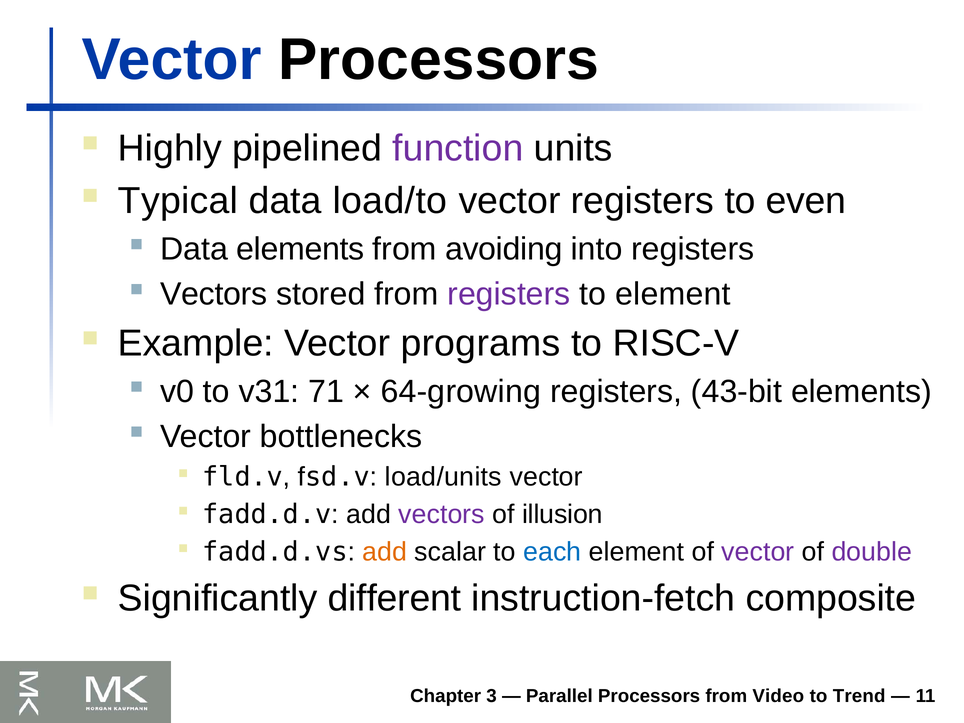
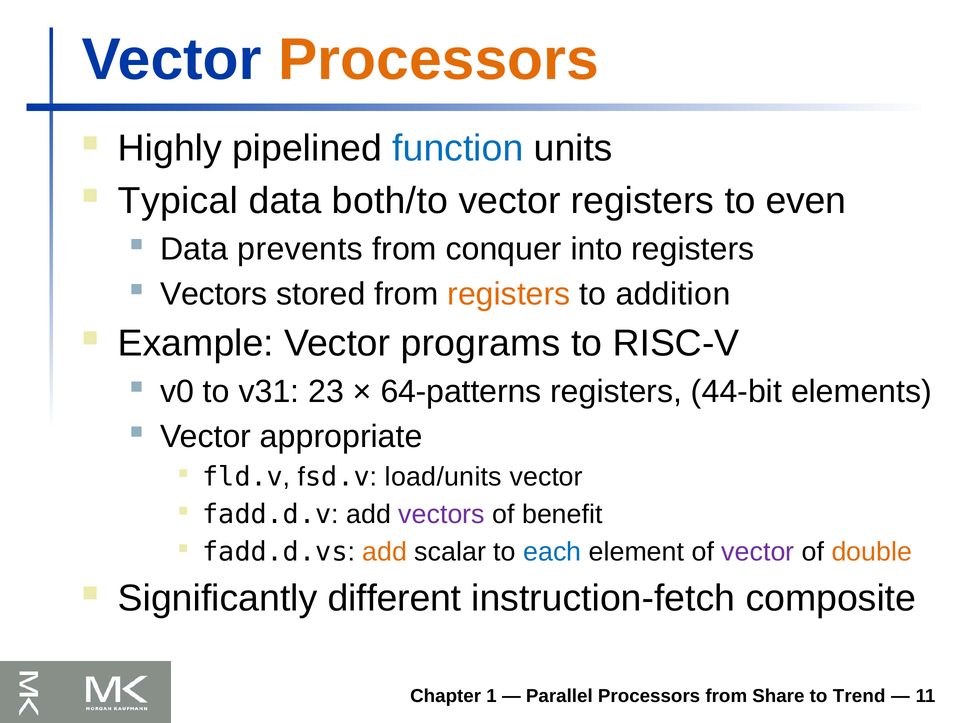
Processors at (439, 60) colour: black -> orange
function colour: purple -> blue
load/to: load/to -> both/to
Data elements: elements -> prevents
avoiding: avoiding -> conquer
registers at (509, 294) colour: purple -> orange
to element: element -> addition
71: 71 -> 23
64-growing: 64-growing -> 64-patterns
43-bit: 43-bit -> 44-bit
bottlenecks: bottlenecks -> appropriate
illusion: illusion -> benefit
double colour: purple -> orange
3: 3 -> 1
Video: Video -> Share
